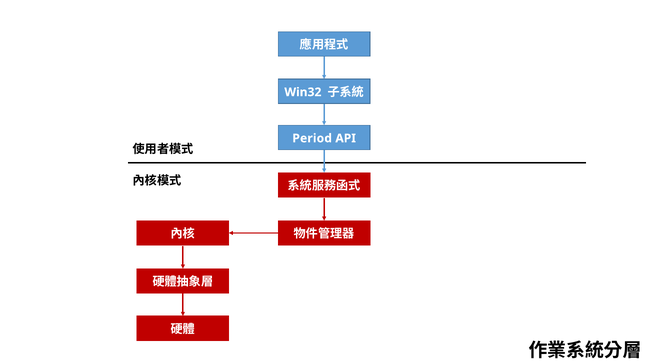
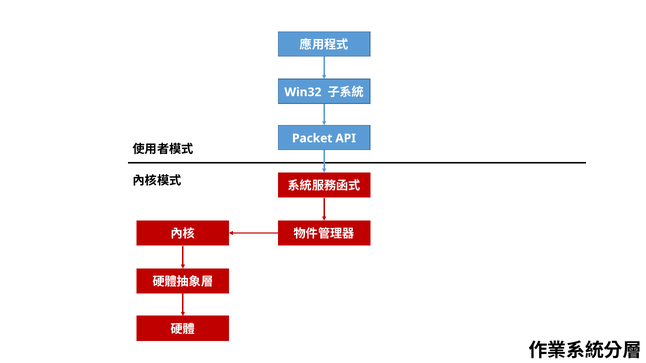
Period: Period -> Packet
